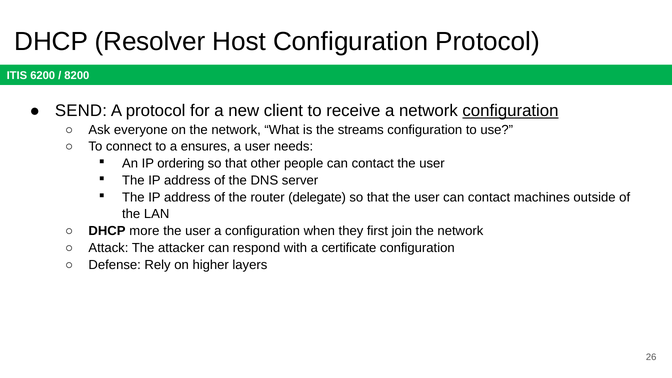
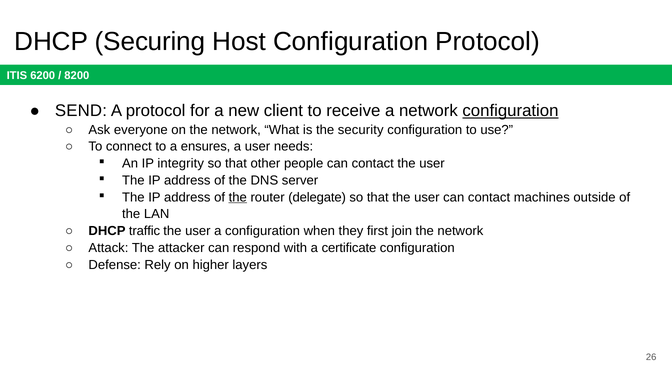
Resolver: Resolver -> Securing
streams: streams -> security
ordering: ordering -> integrity
the at (238, 197) underline: none -> present
more: more -> traffic
